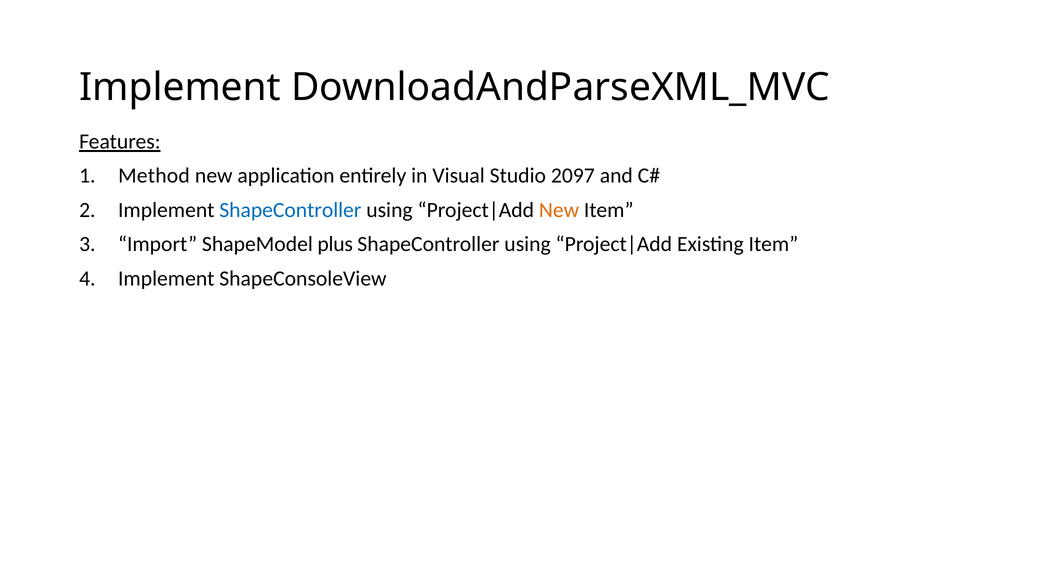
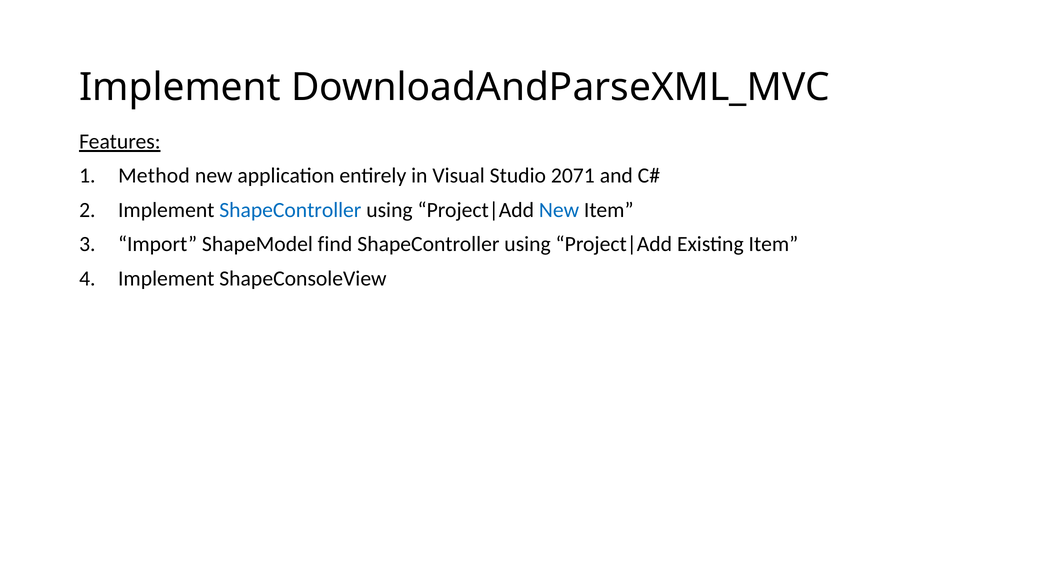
2097: 2097 -> 2071
New at (559, 210) colour: orange -> blue
plus: plus -> find
